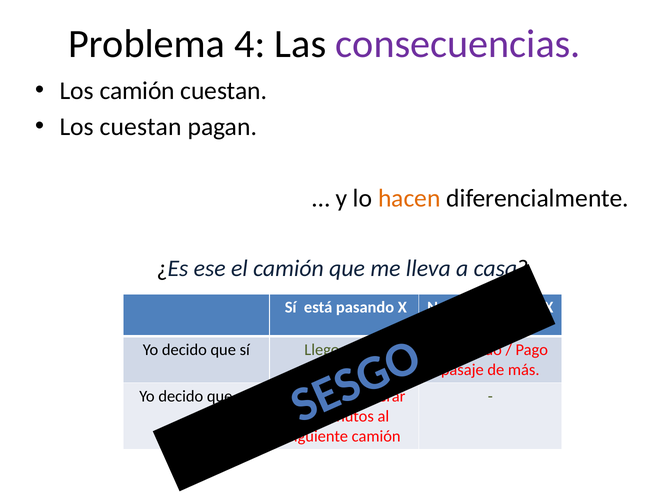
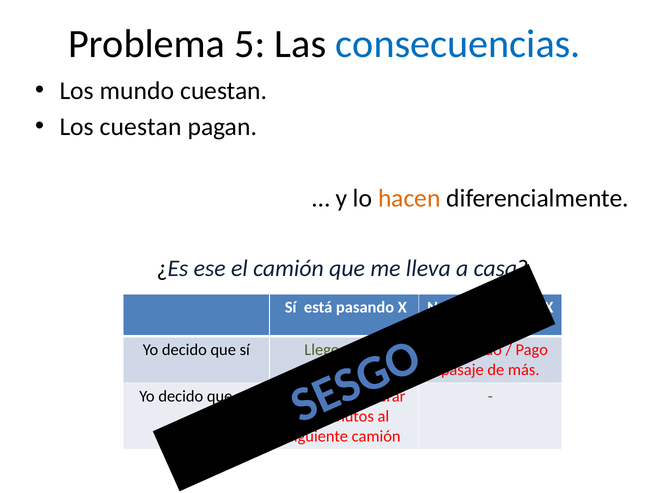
4: 4 -> 5
consecuencias colour: purple -> blue
Los camión: camión -> mundo
